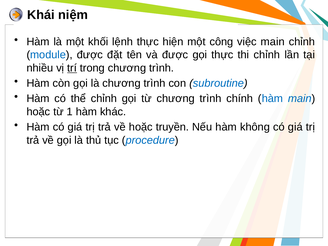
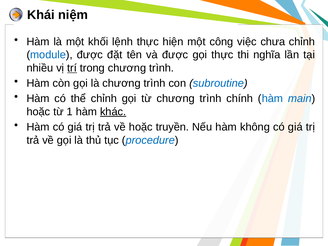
việc main: main -> chưa
thi chỉnh: chỉnh -> nghĩa
khác underline: none -> present
